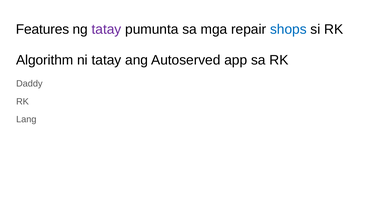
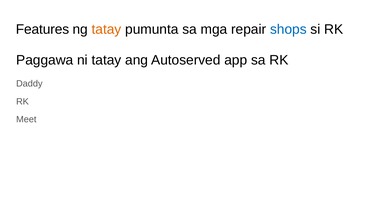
tatay at (106, 29) colour: purple -> orange
Algorithm: Algorithm -> Paggawa
Lang: Lang -> Meet
